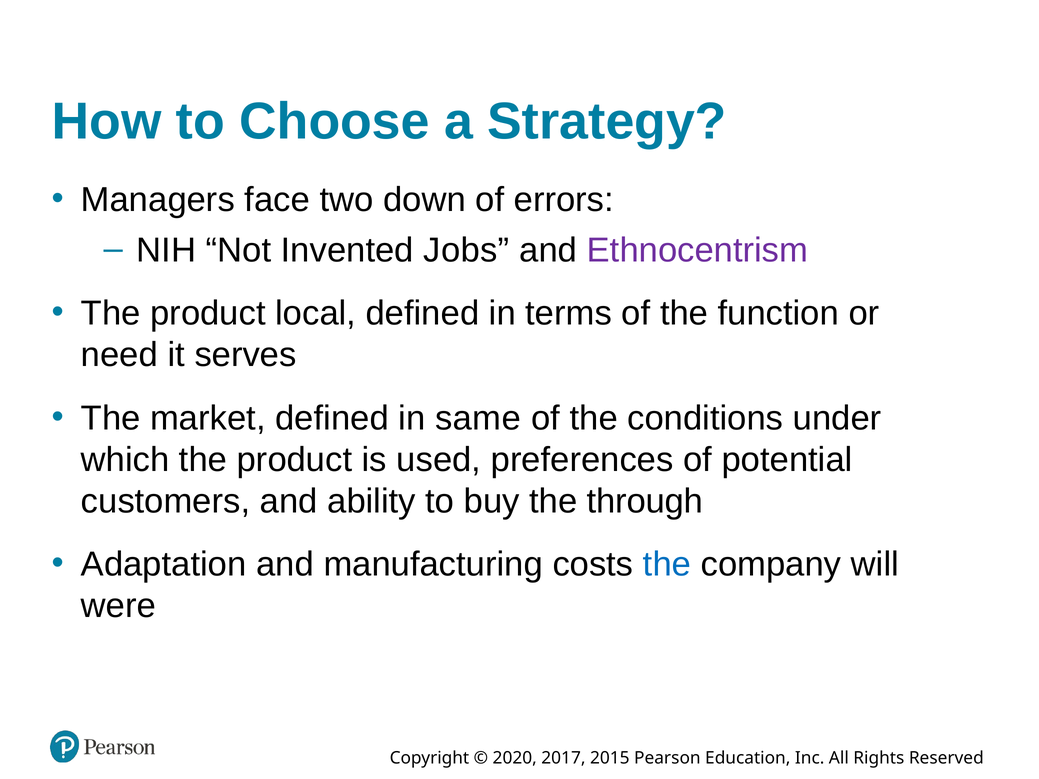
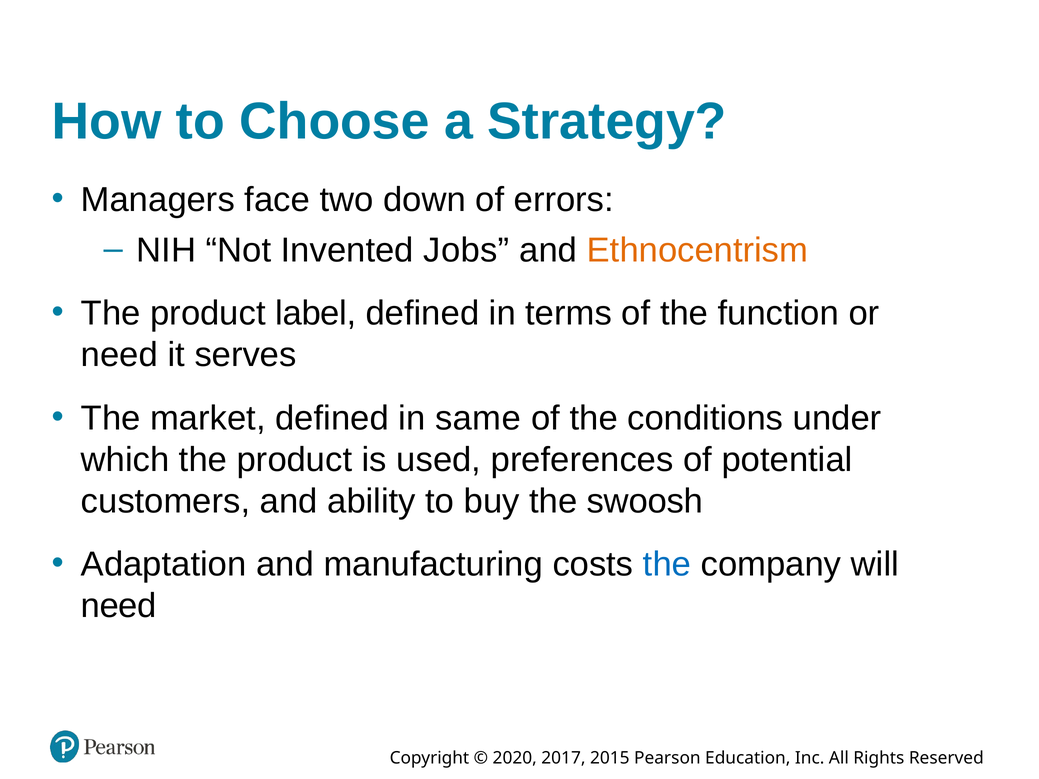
Ethnocentrism colour: purple -> orange
local: local -> label
through: through -> swoosh
were at (118, 606): were -> need
